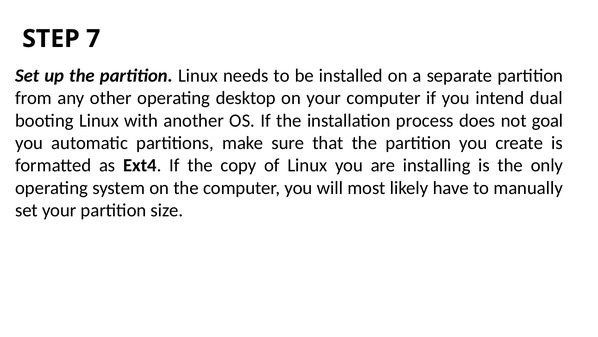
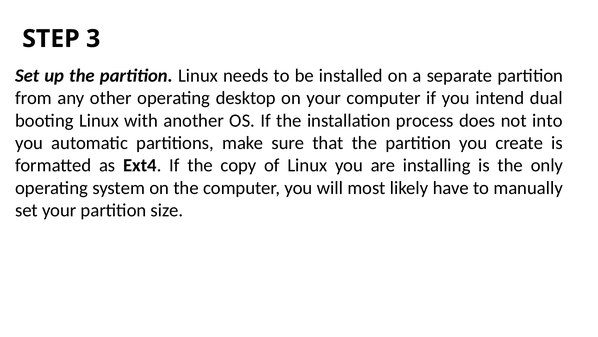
7: 7 -> 3
goal: goal -> into
